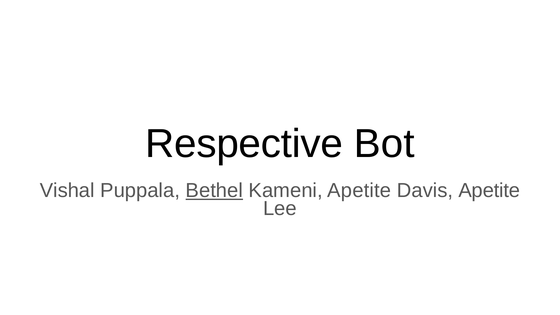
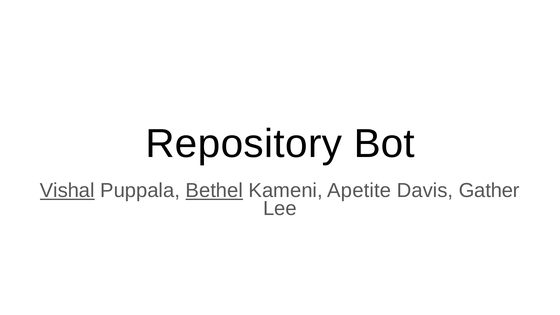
Respective: Respective -> Repository
Vishal underline: none -> present
Davis Apetite: Apetite -> Gather
